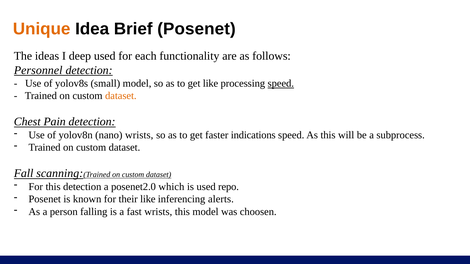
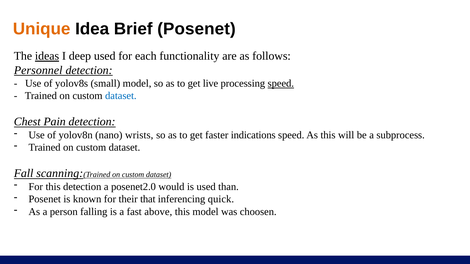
ideas underline: none -> present
get like: like -> live
dataset at (121, 96) colour: orange -> blue
which: which -> would
repo: repo -> than
their like: like -> that
alerts: alerts -> quick
fast wrists: wrists -> above
